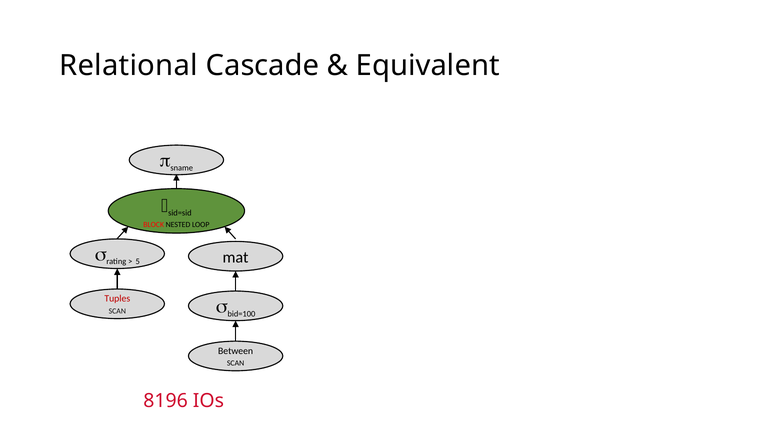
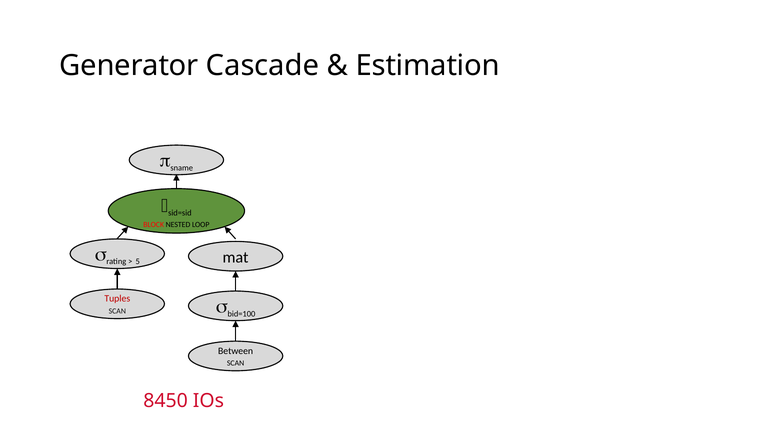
Relational: Relational -> Generator
Equivalent: Equivalent -> Estimation
8196: 8196 -> 8450
